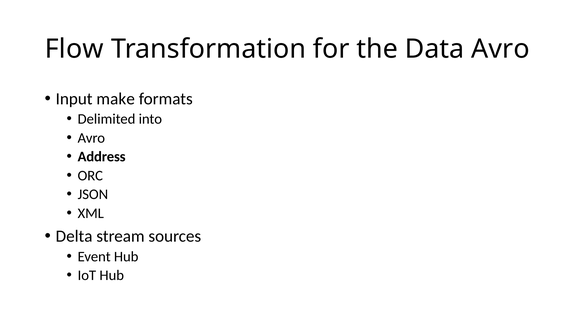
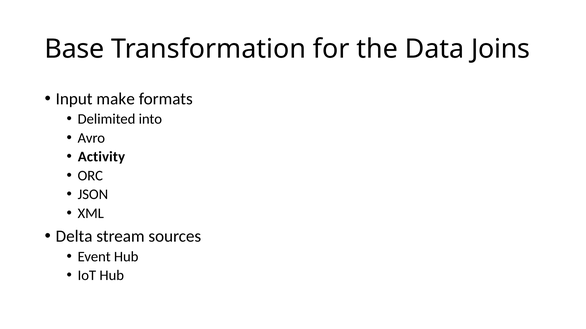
Flow: Flow -> Base
Data Avro: Avro -> Joins
Address: Address -> Activity
